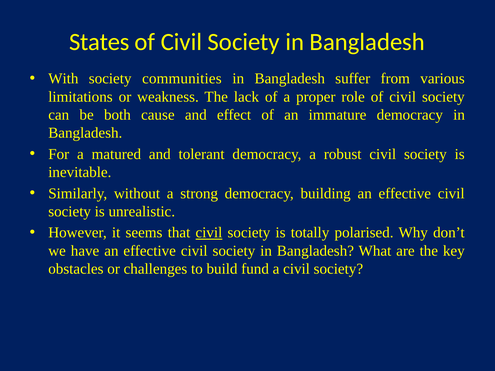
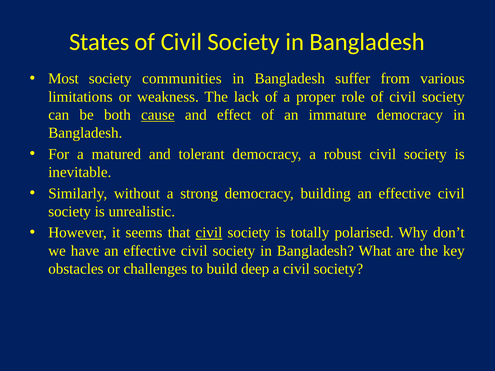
With: With -> Most
cause underline: none -> present
fund: fund -> deep
